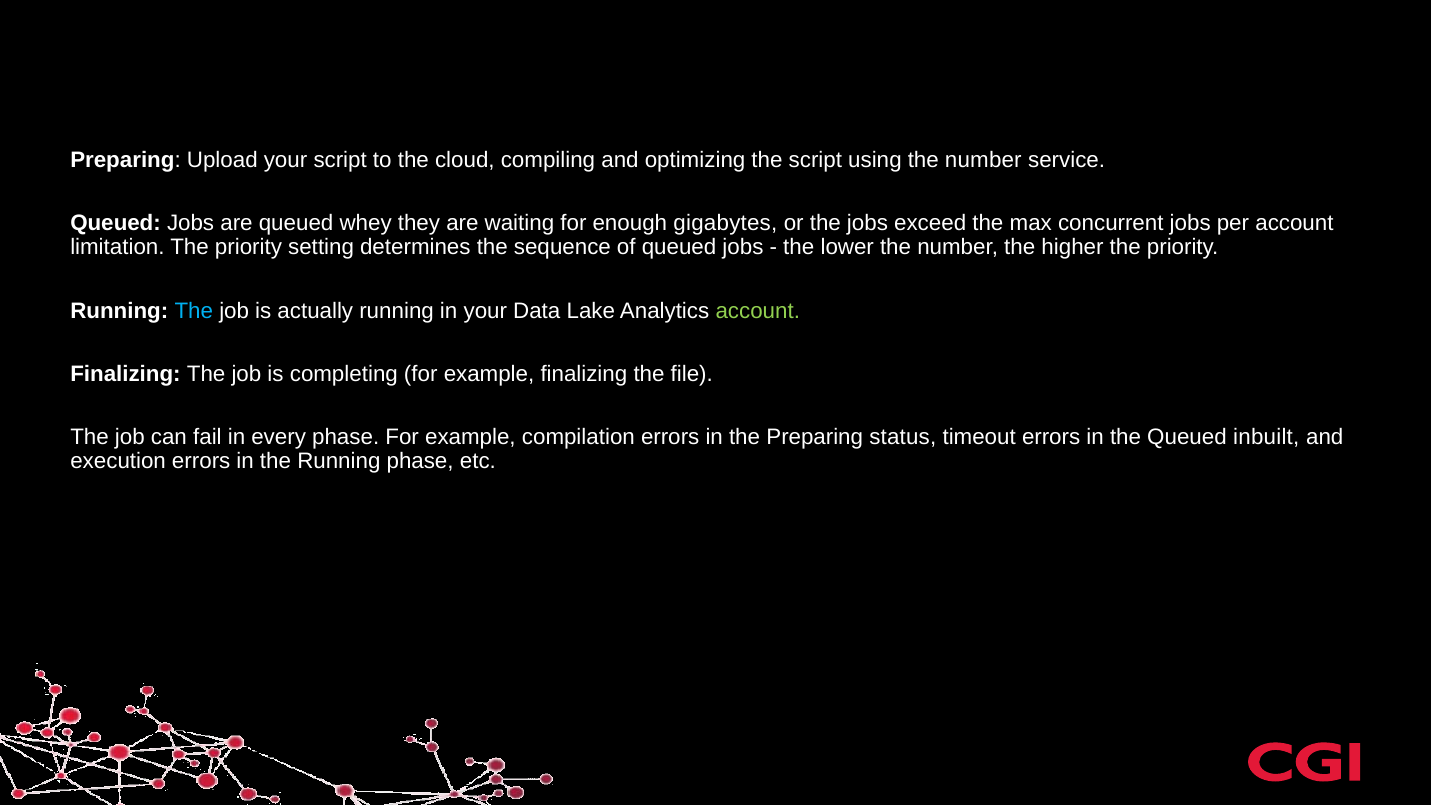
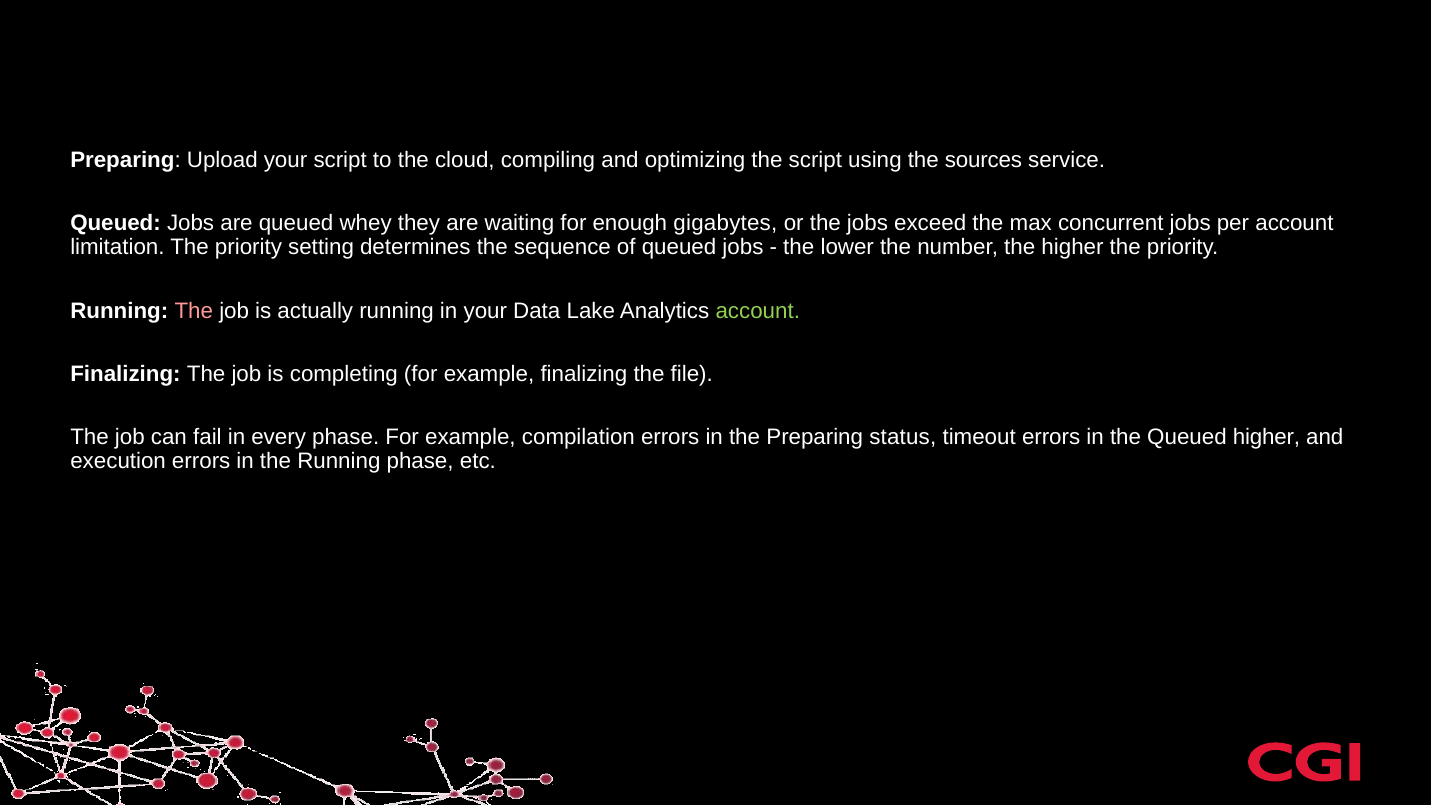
using the number: number -> sources
The at (194, 311) colour: light blue -> pink
Queued inbuilt: inbuilt -> higher
